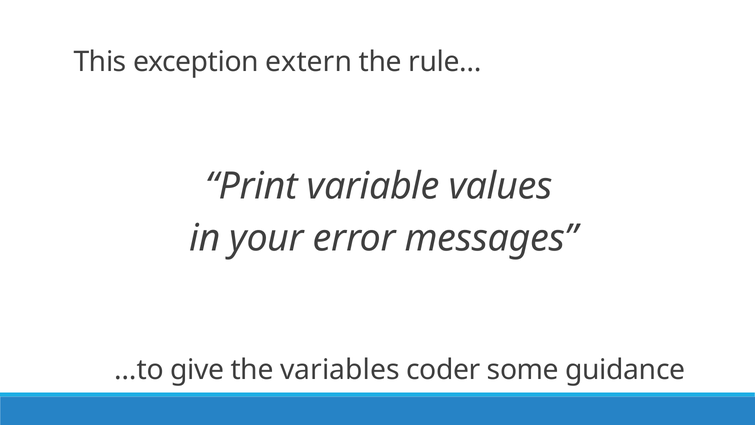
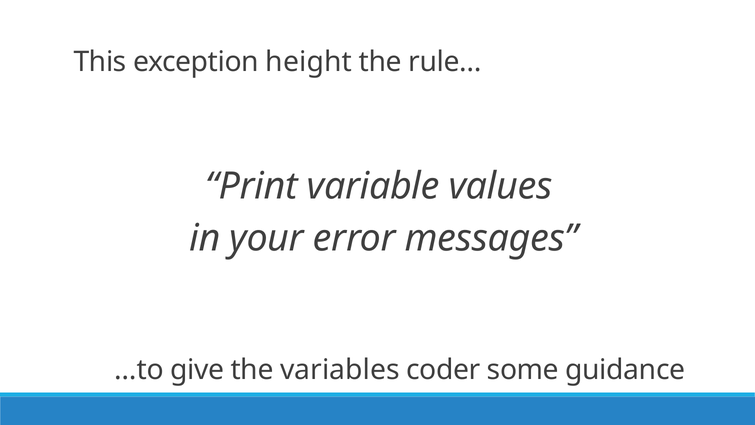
extern: extern -> height
